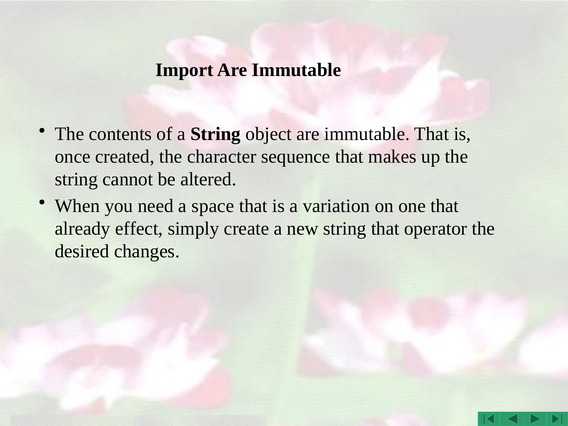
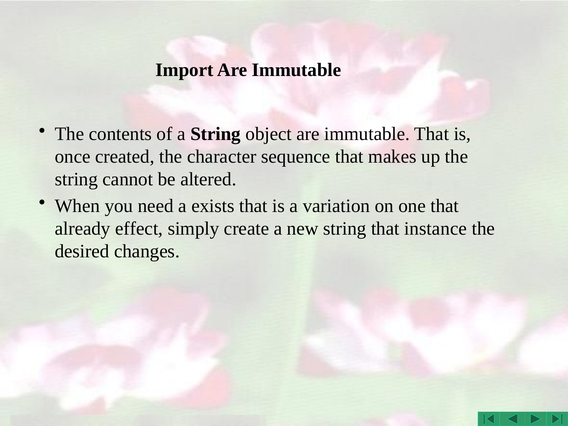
space: space -> exists
operator: operator -> instance
